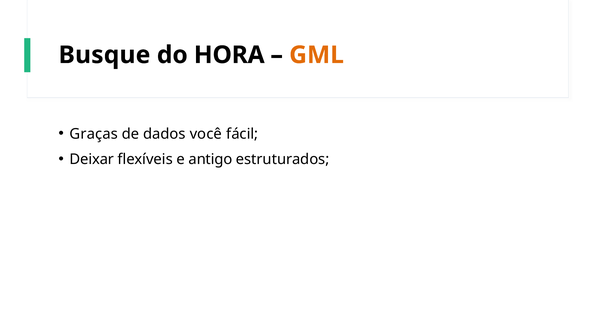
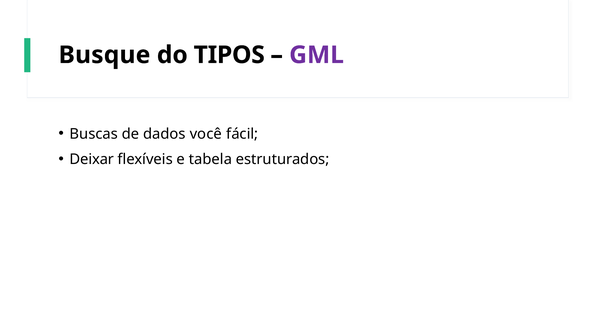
HORA: HORA -> TIPOS
GML colour: orange -> purple
Graças: Graças -> Buscas
antigo: antigo -> tabela
